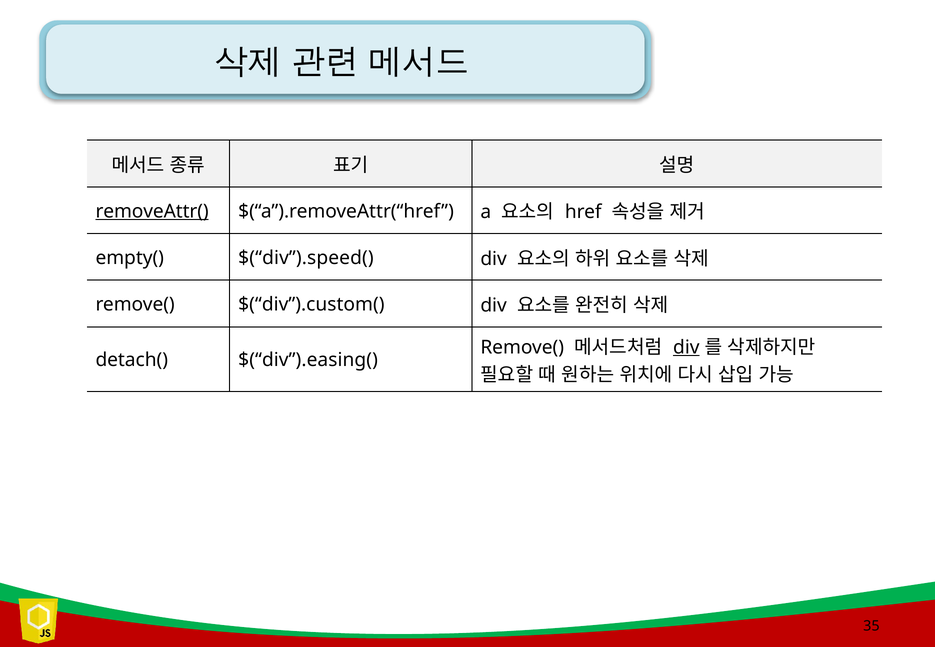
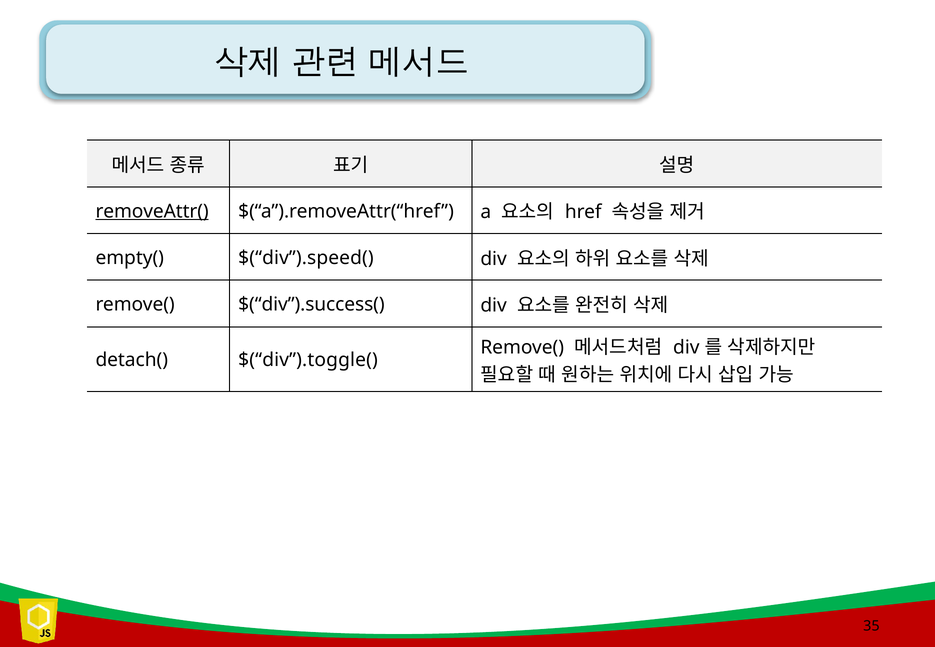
$(“div”).custom(: $(“div”).custom( -> $(“div”).success(
div at (686, 347) underline: present -> none
$(“div”).easing(: $(“div”).easing( -> $(“div”).toggle(
